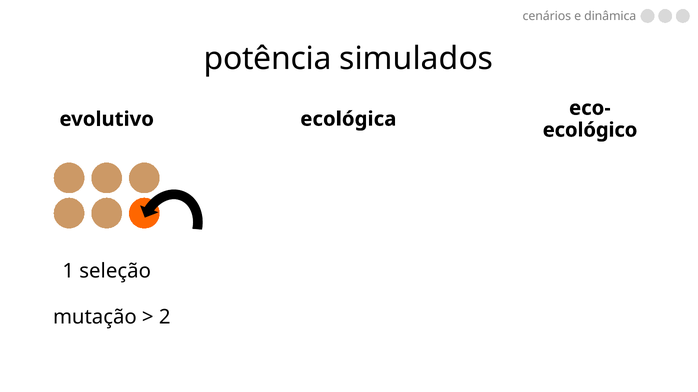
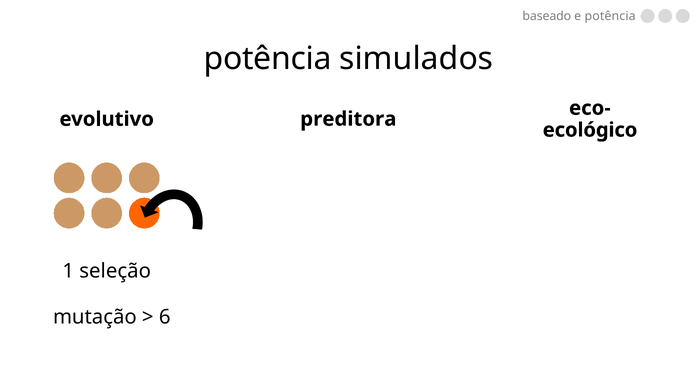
cenários: cenários -> baseado
e dinâmica: dinâmica -> potência
ecológica: ecológica -> preditora
2: 2 -> 6
